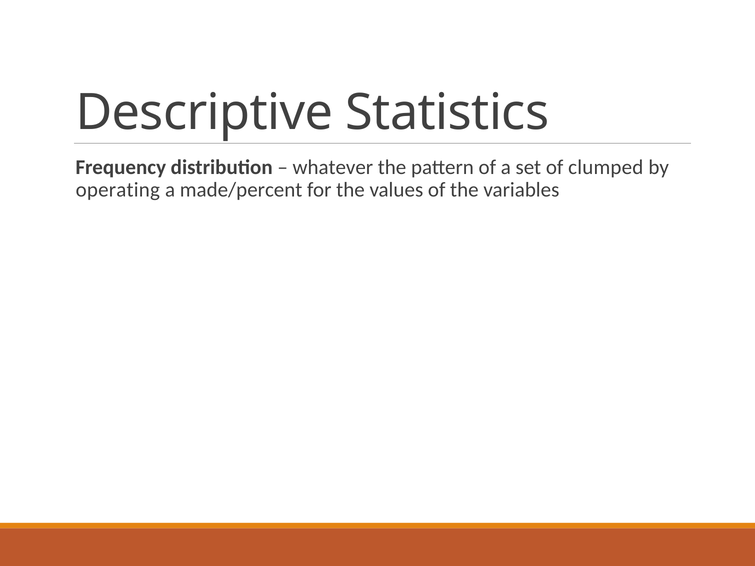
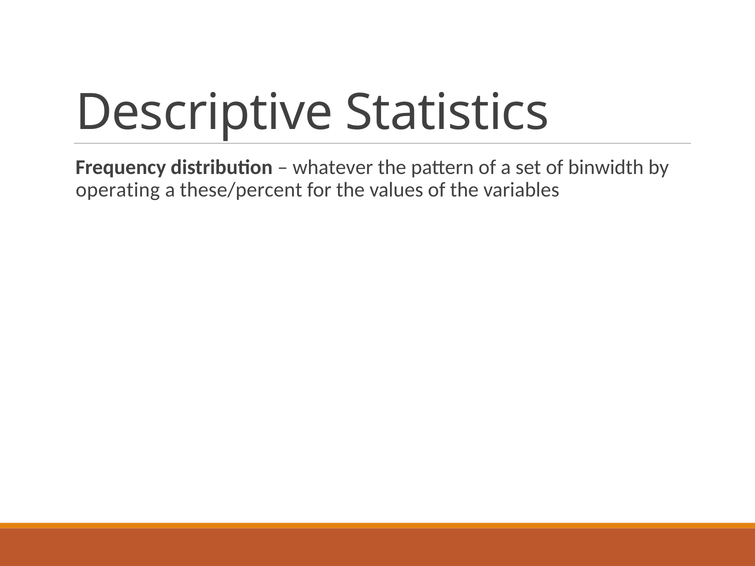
clumped: clumped -> binwidth
made/percent: made/percent -> these/percent
